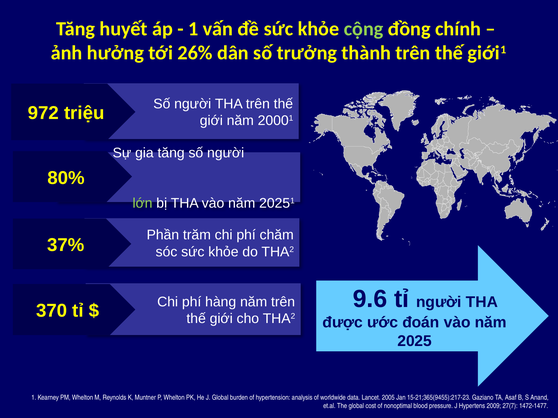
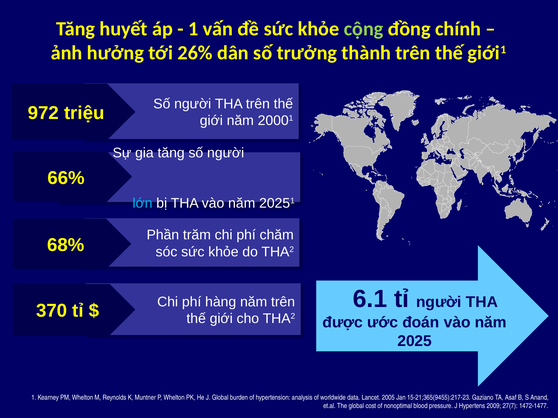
80%: 80% -> 66%
lớn colour: light green -> light blue
37%: 37% -> 68%
9.6: 9.6 -> 6.1
